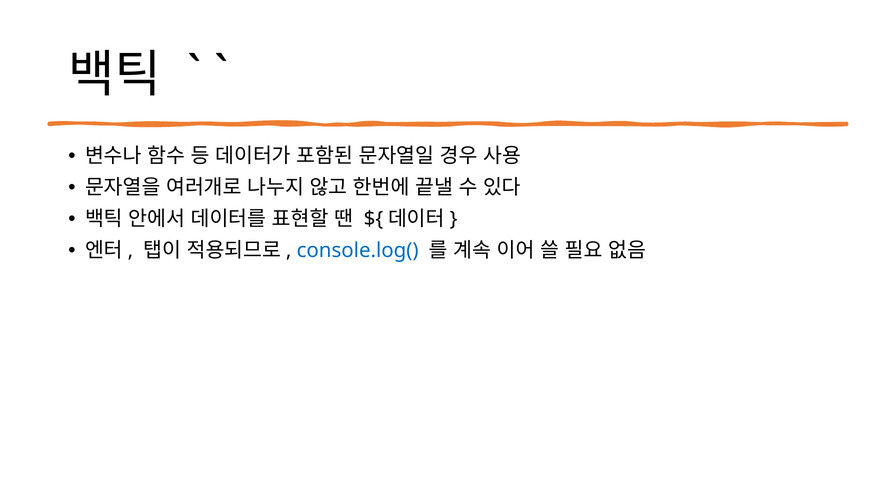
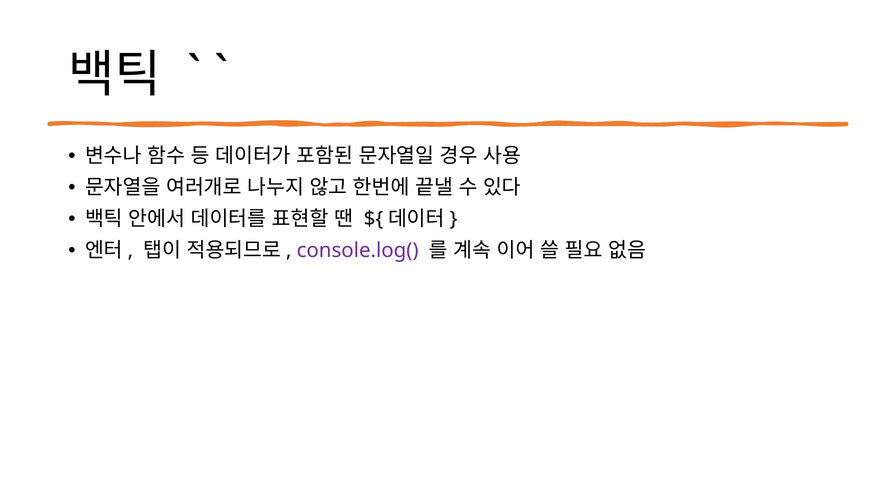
console.log( colour: blue -> purple
